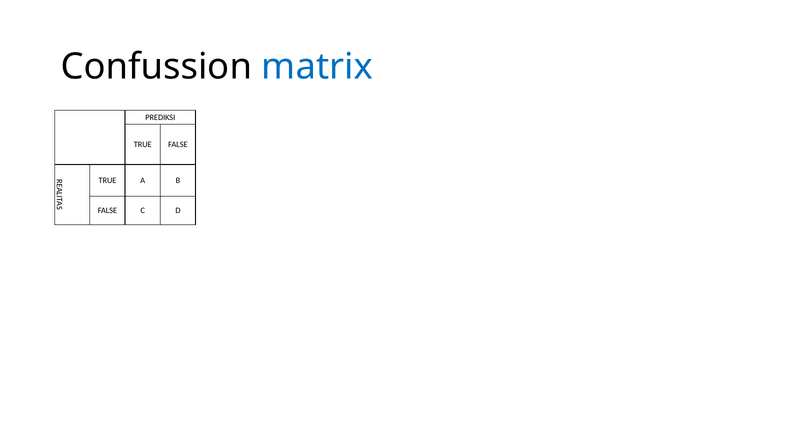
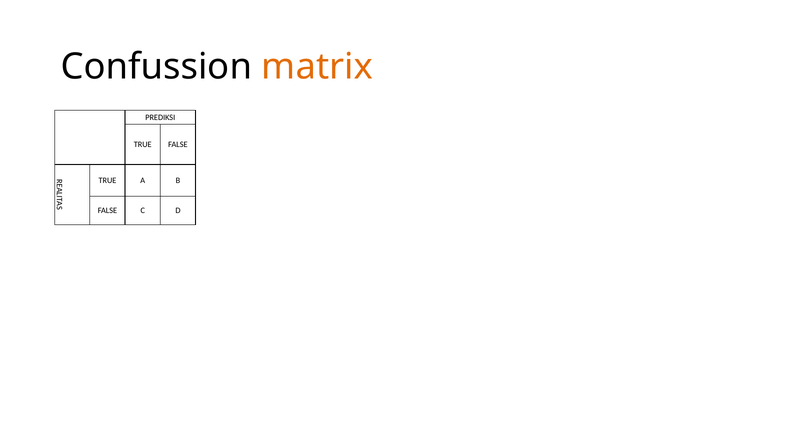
matrix colour: blue -> orange
